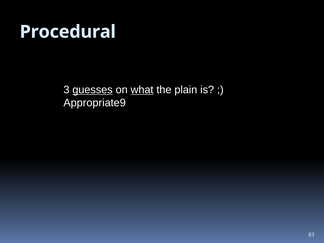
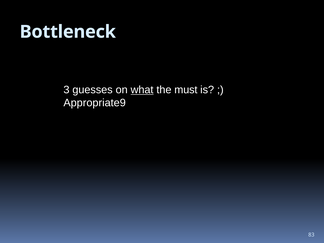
Procedural: Procedural -> Bottleneck
guesses underline: present -> none
plain: plain -> must
